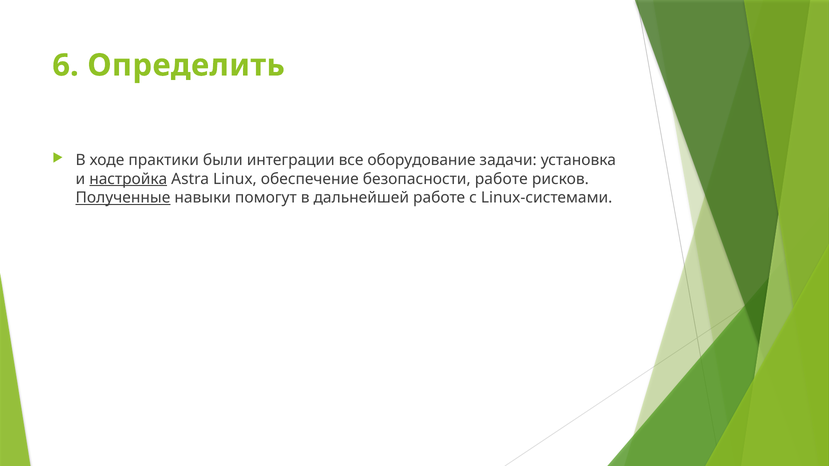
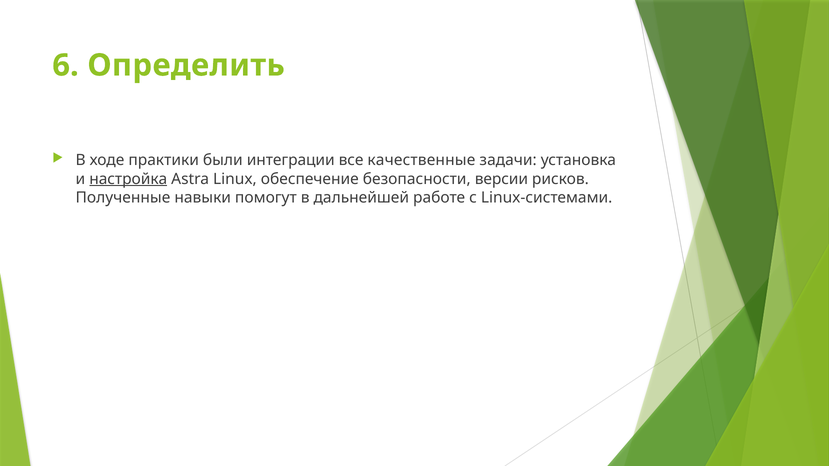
оборудование: оборудование -> качественные
безопасности работе: работе -> версии
Полученные underline: present -> none
